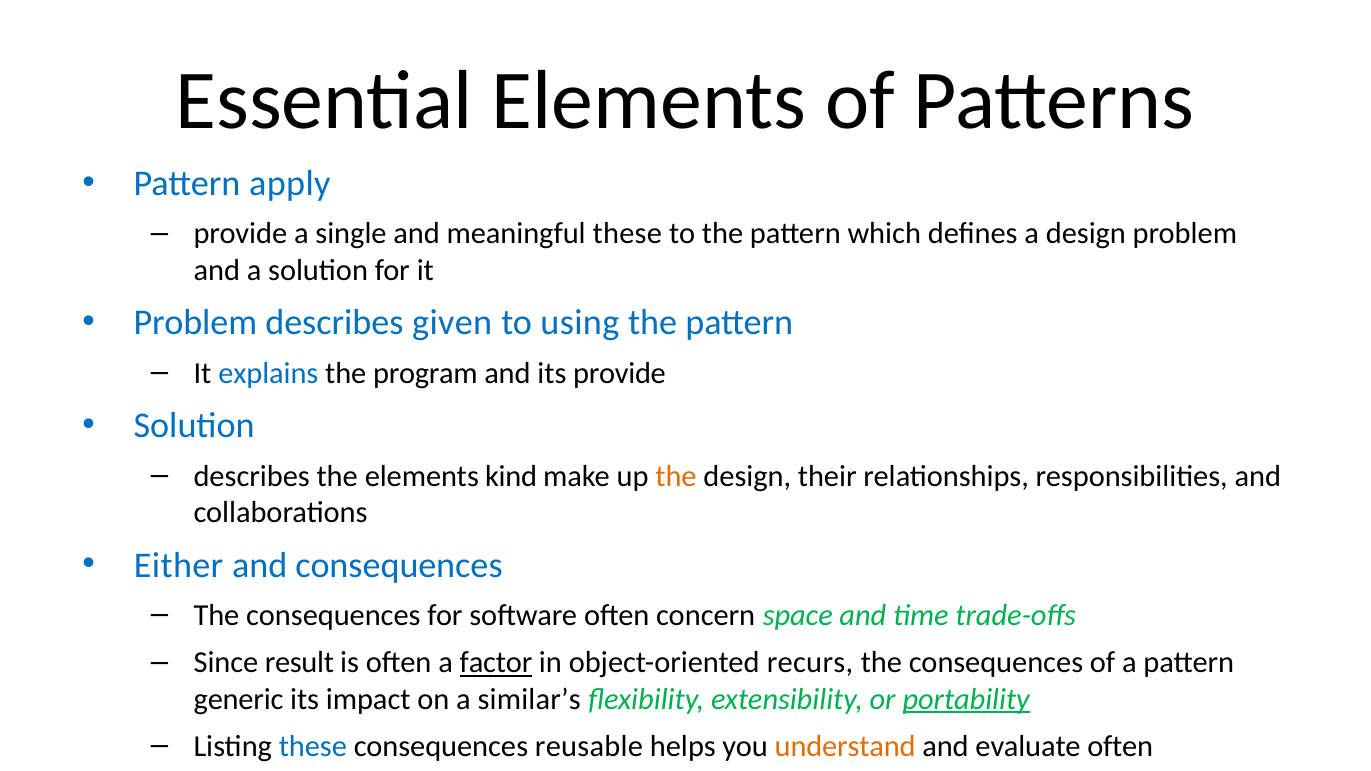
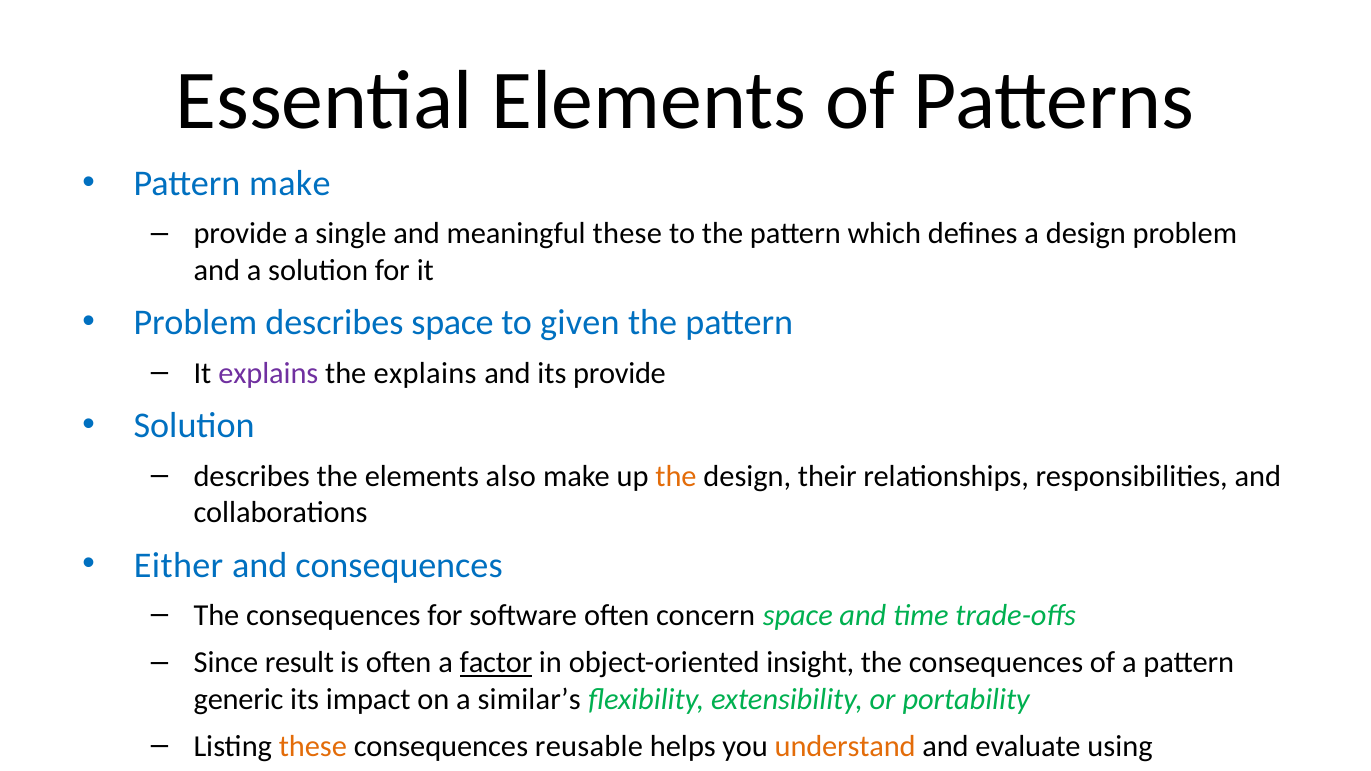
Pattern apply: apply -> make
describes given: given -> space
using: using -> given
explains at (268, 373) colour: blue -> purple
the program: program -> explains
kind: kind -> also
recurs: recurs -> insight
portability underline: present -> none
these at (313, 747) colour: blue -> orange
evaluate often: often -> using
